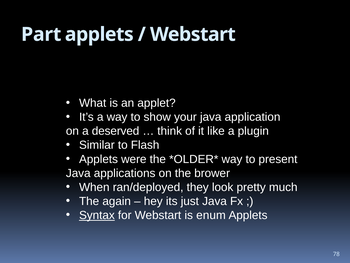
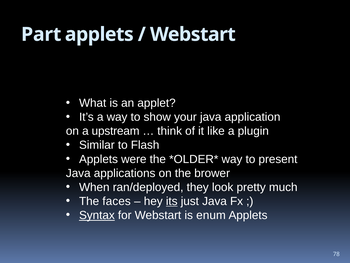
deserved: deserved -> upstream
again: again -> faces
its underline: none -> present
